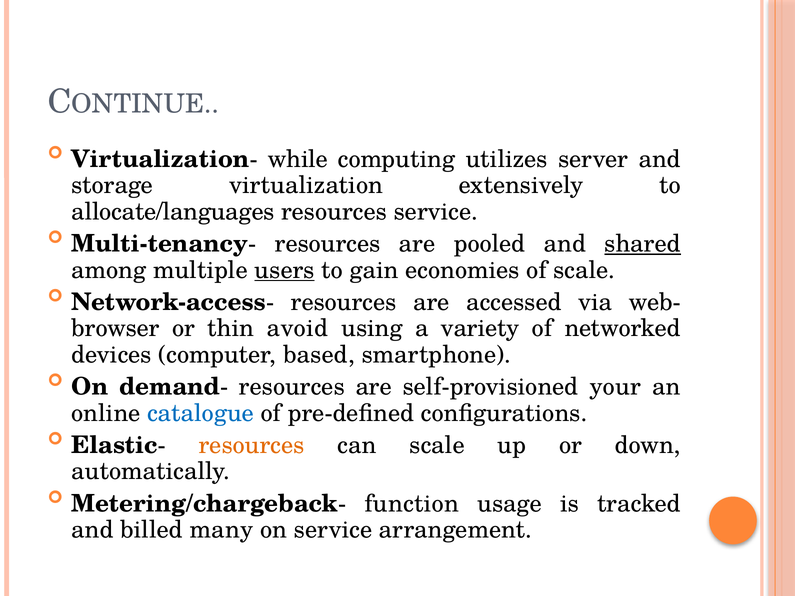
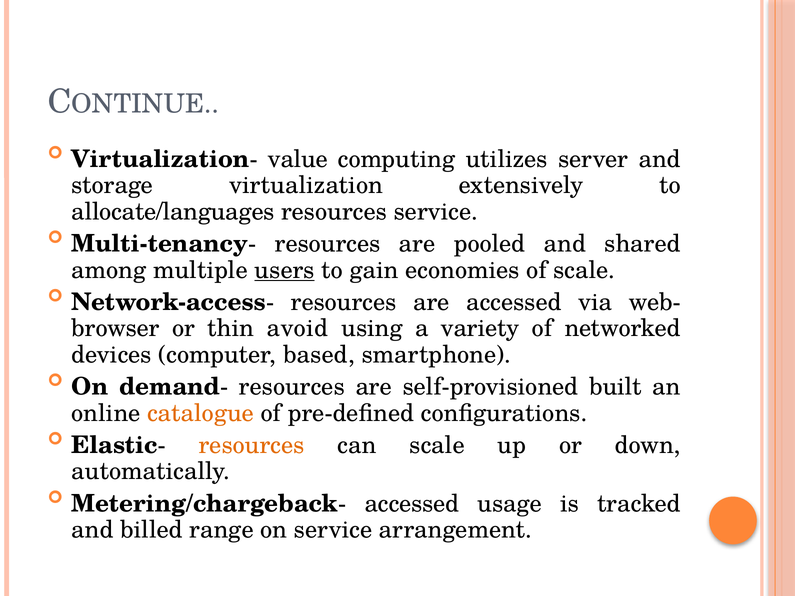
while: while -> value
shared underline: present -> none
your: your -> built
catalogue colour: blue -> orange
Metering/chargeback- function: function -> accessed
many: many -> range
